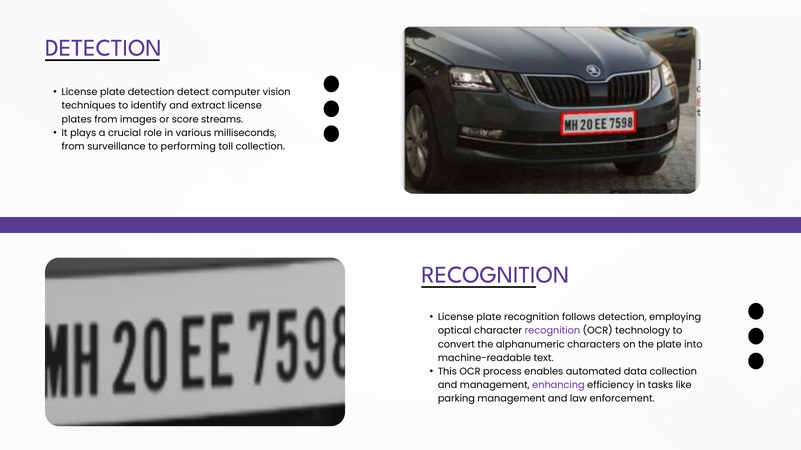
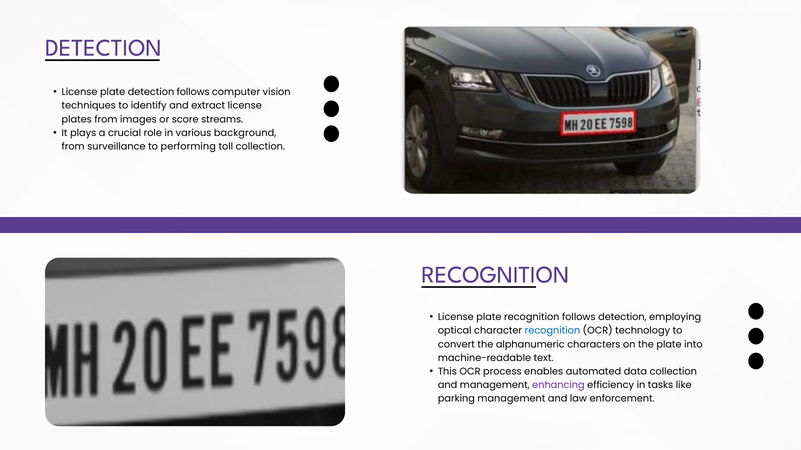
detection detect: detect -> follows
milliseconds: milliseconds -> background
recognition at (552, 331) colour: purple -> blue
